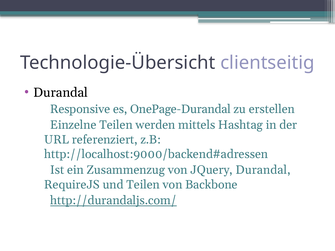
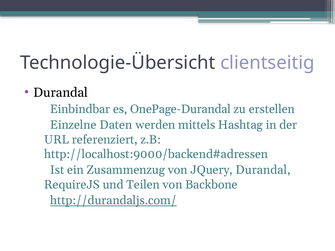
Responsive: Responsive -> Einbindbar
Einzelne Teilen: Teilen -> Daten
